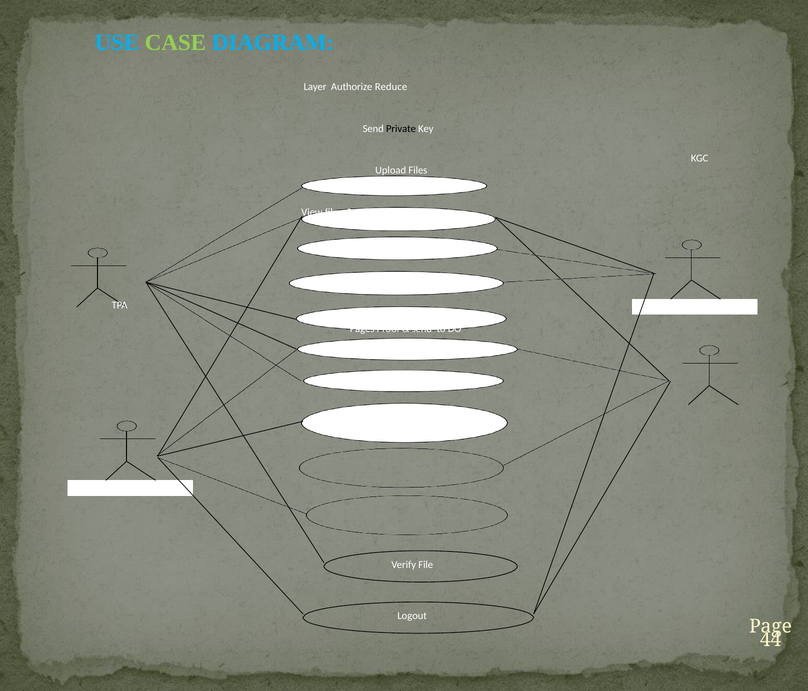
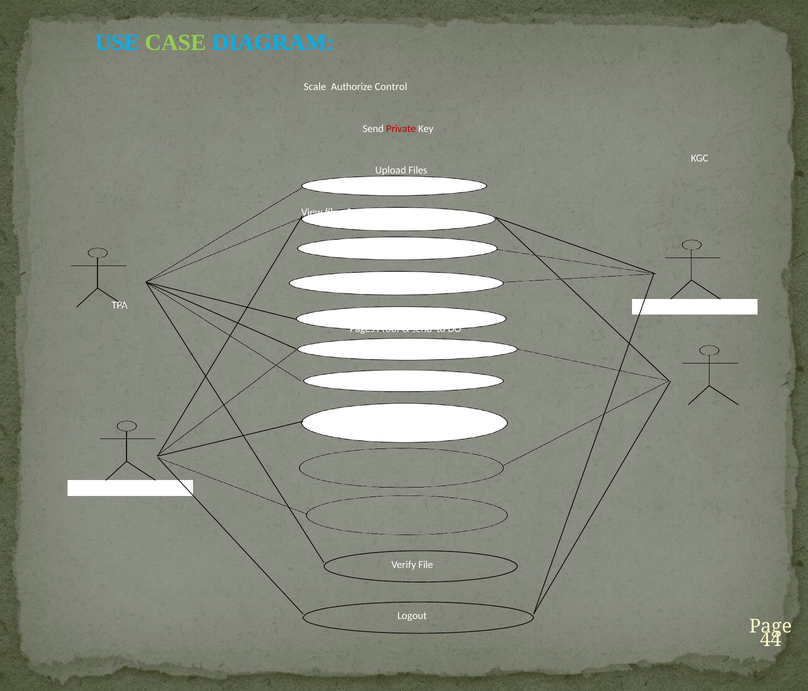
Layer: Layer -> Scale
Reduce: Reduce -> Control
Private colour: black -> red
